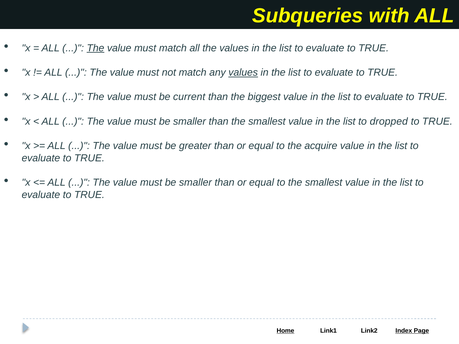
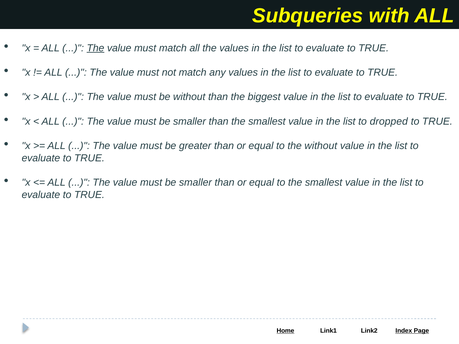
values at (243, 73) underline: present -> none
be current: current -> without
the acquire: acquire -> without
